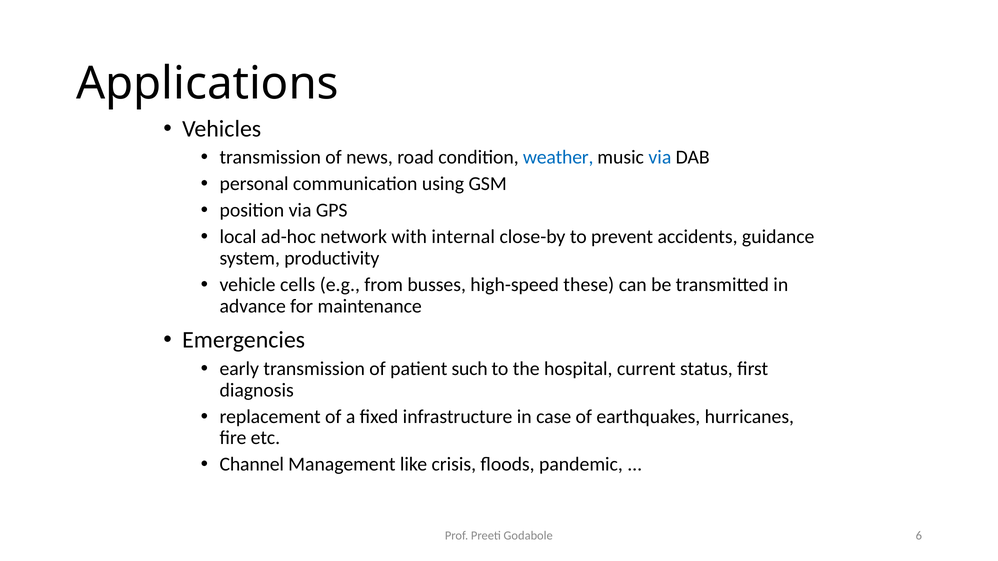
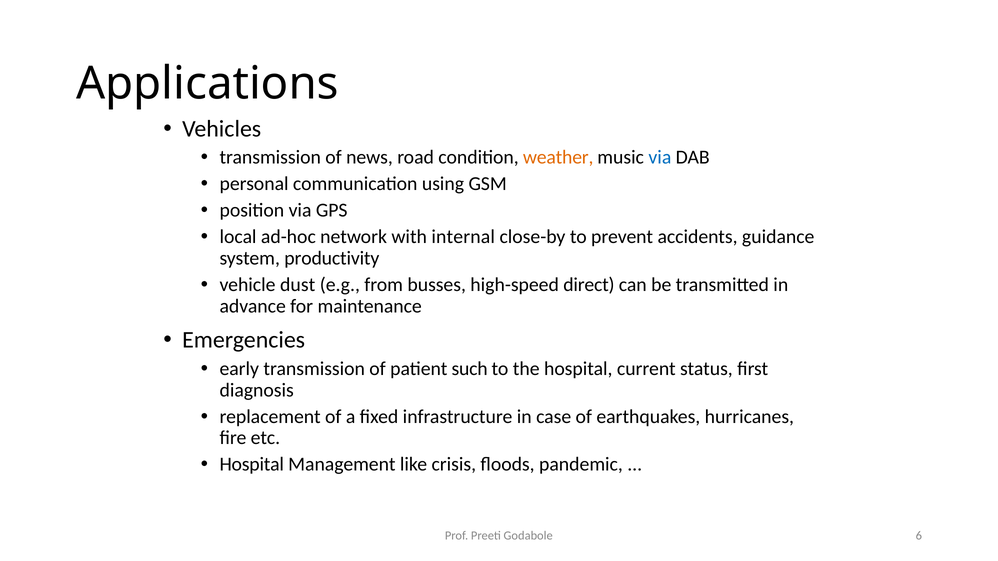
weather colour: blue -> orange
cells: cells -> dust
these: these -> direct
Channel at (252, 465): Channel -> Hospital
